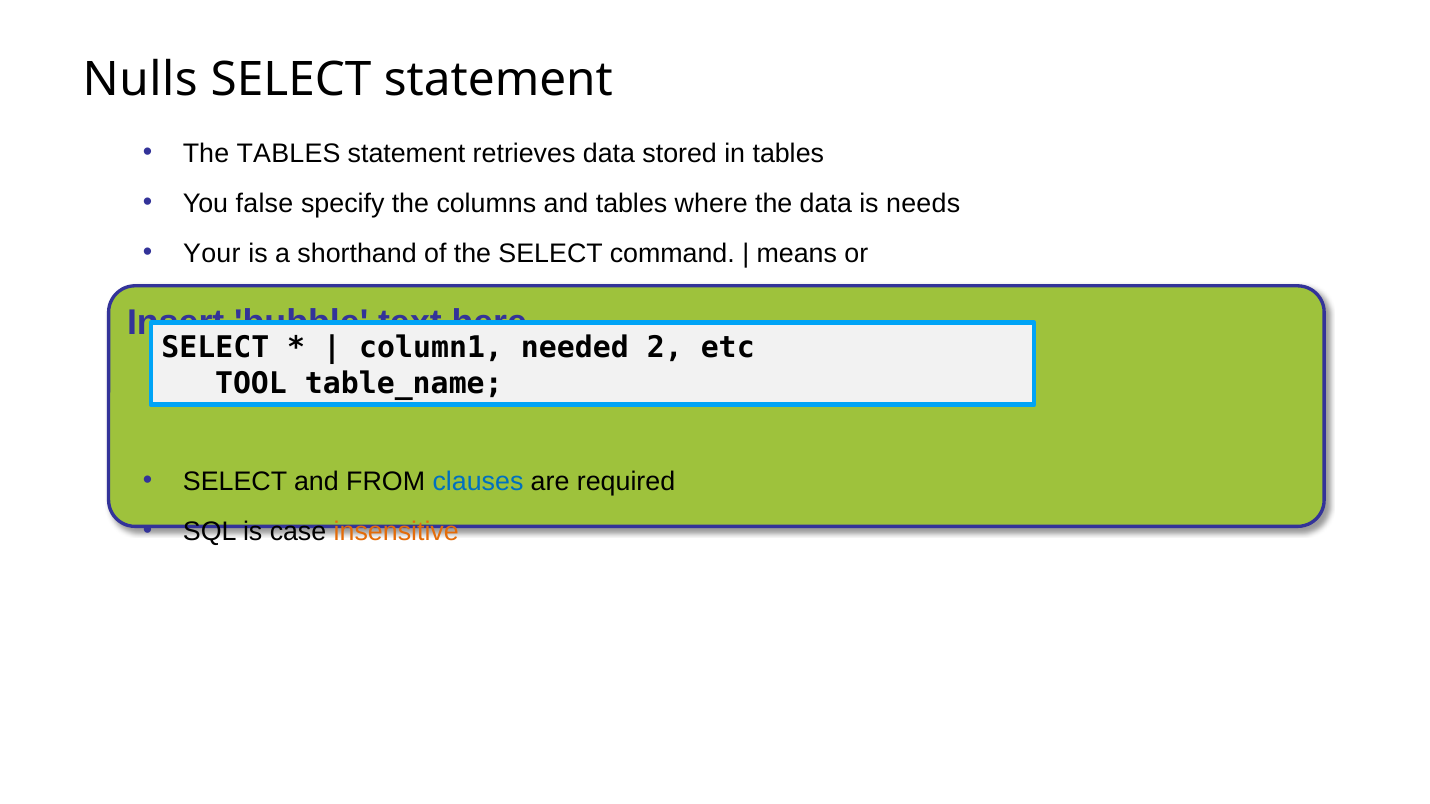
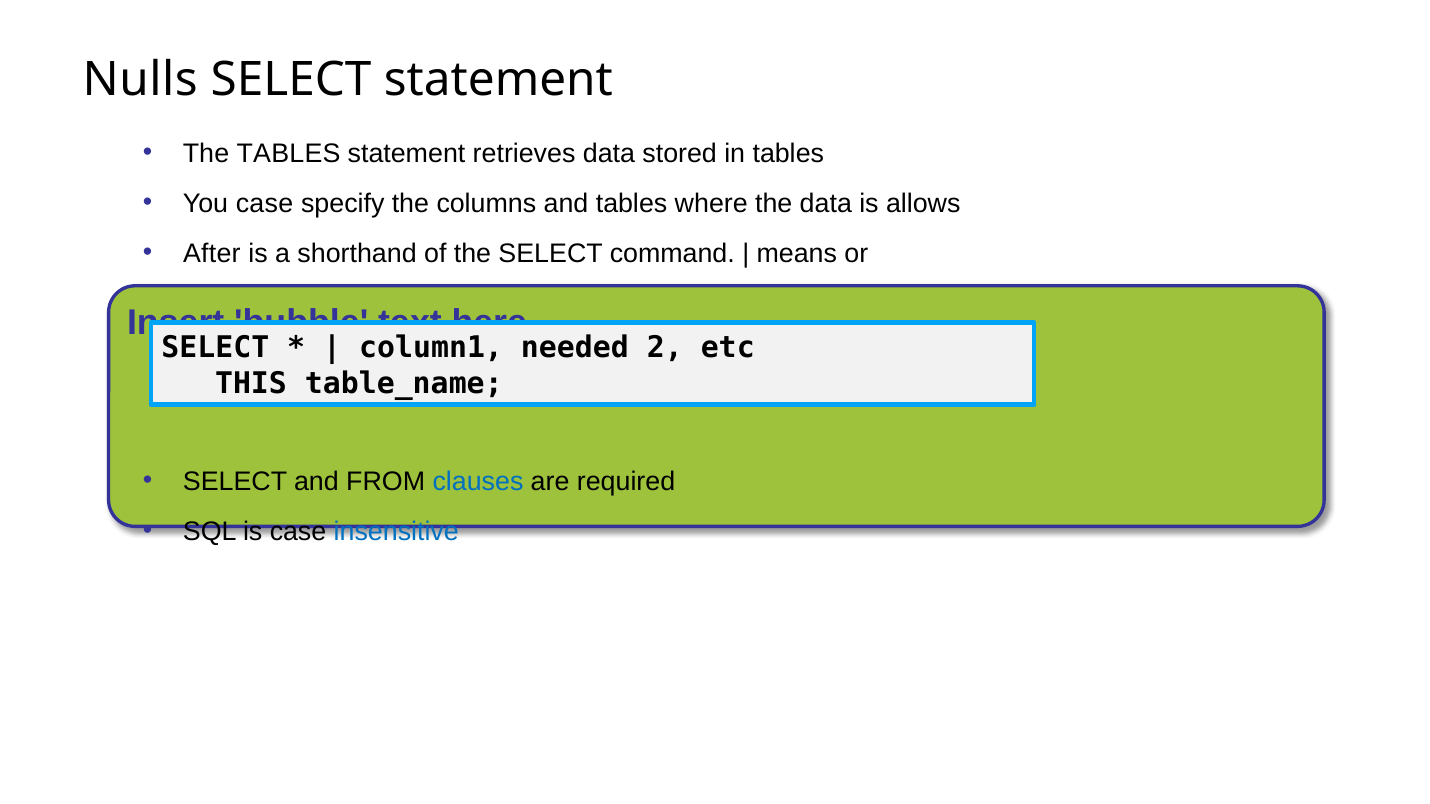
You false: false -> case
needs: needs -> allows
Your: Your -> After
TOOL: TOOL -> THIS
insensitive colour: orange -> blue
